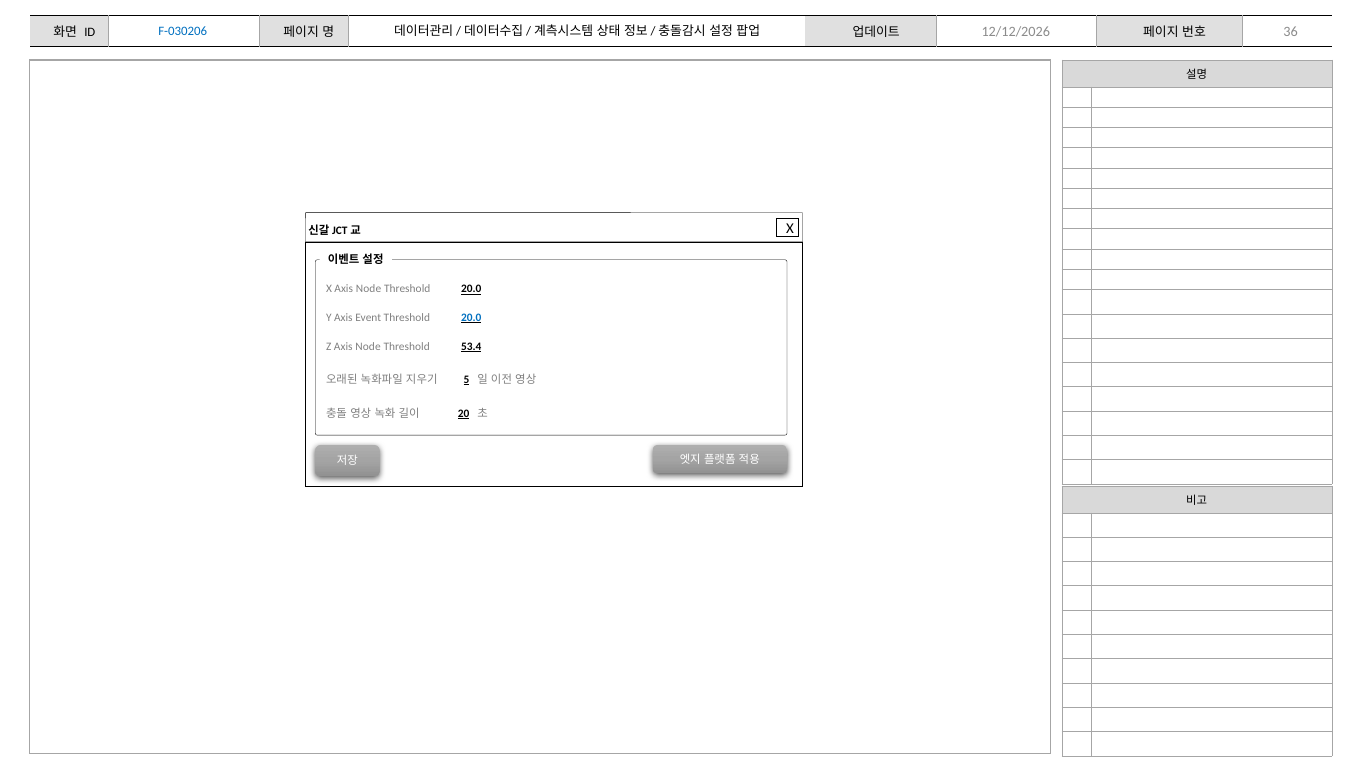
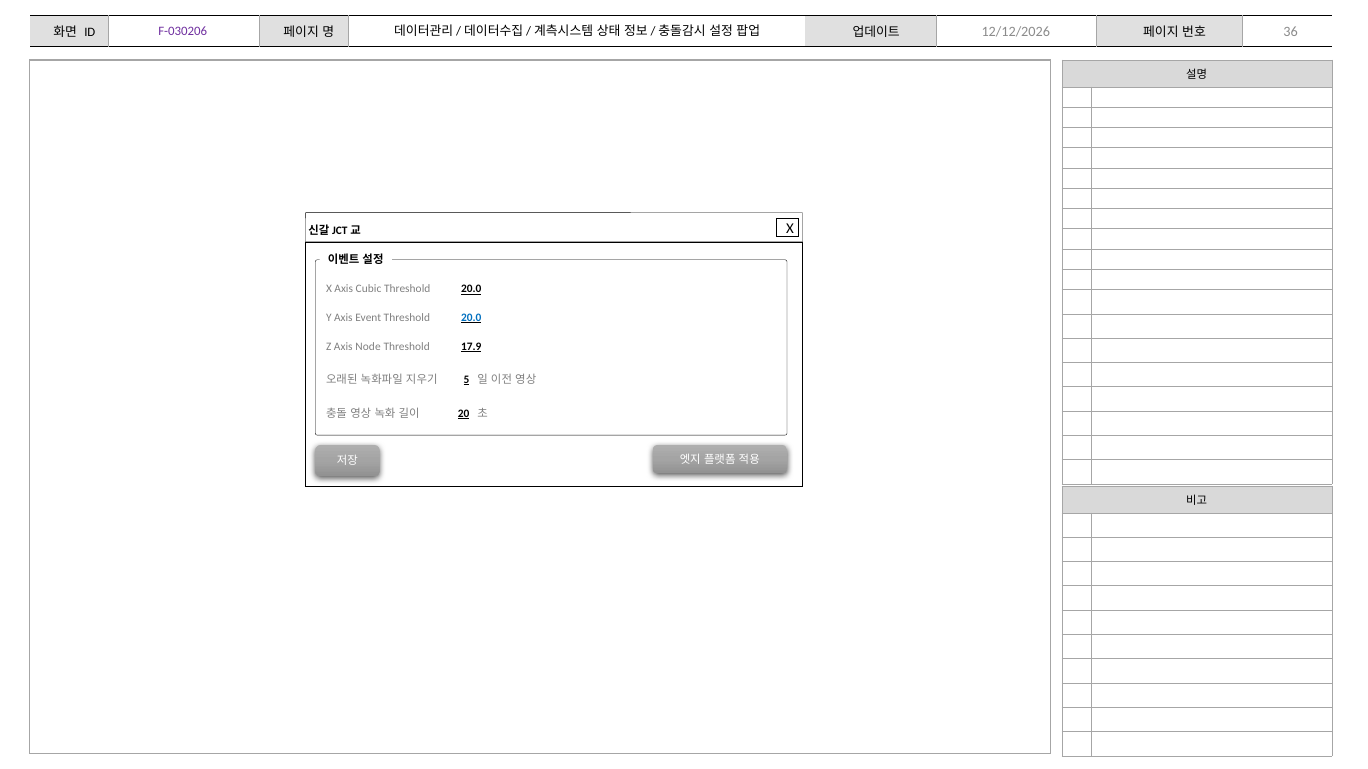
F-030206 colour: blue -> purple
X Axis Node: Node -> Cubic
53.4: 53.4 -> 17.9
